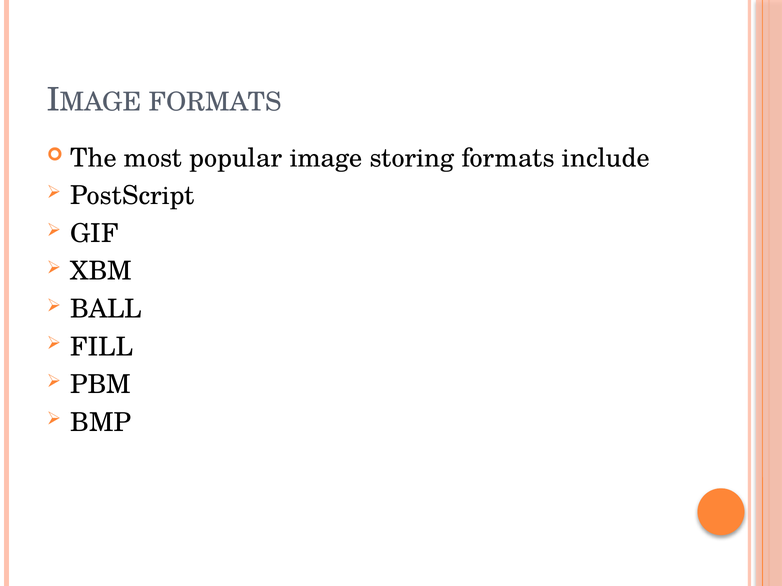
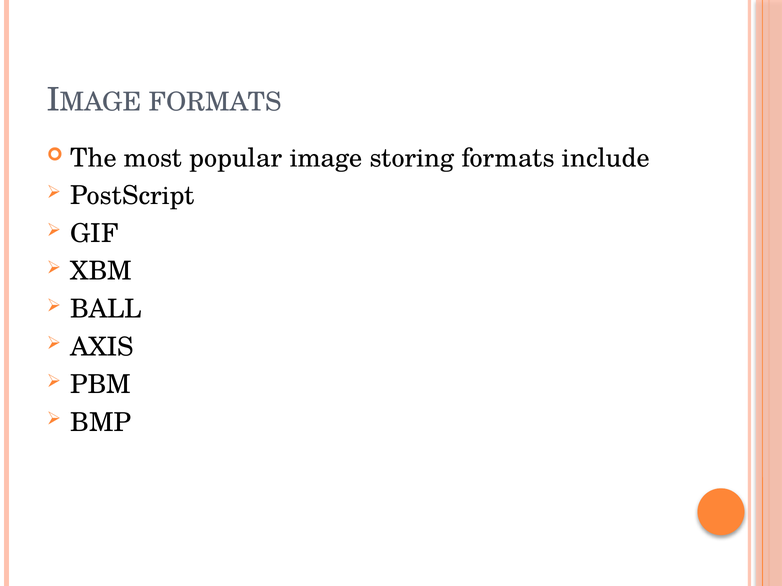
FILL: FILL -> AXIS
